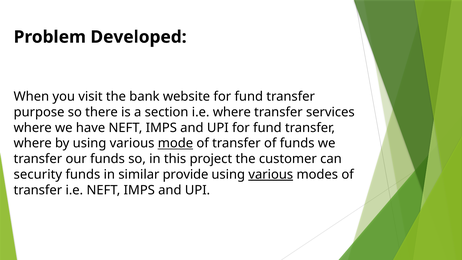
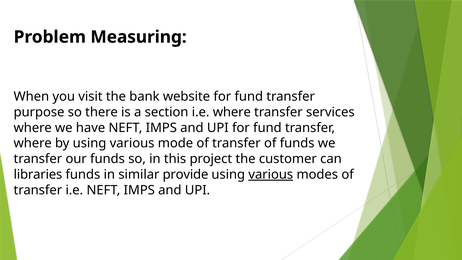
Developed: Developed -> Measuring
mode underline: present -> none
security: security -> libraries
